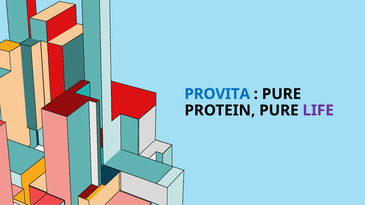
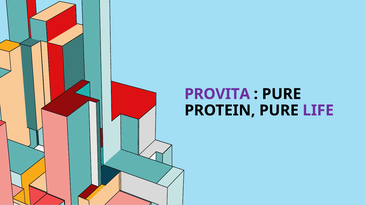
PROVITA colour: blue -> purple
